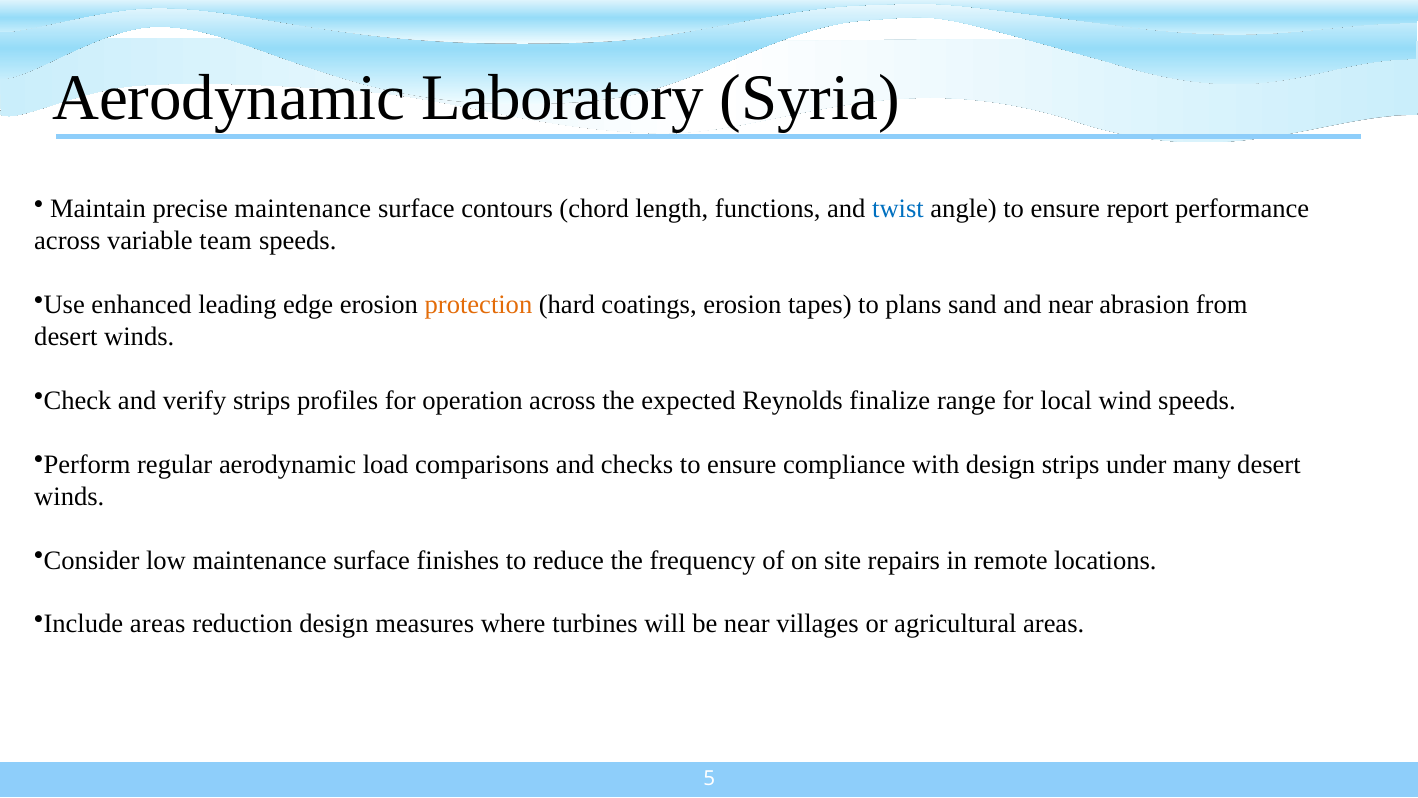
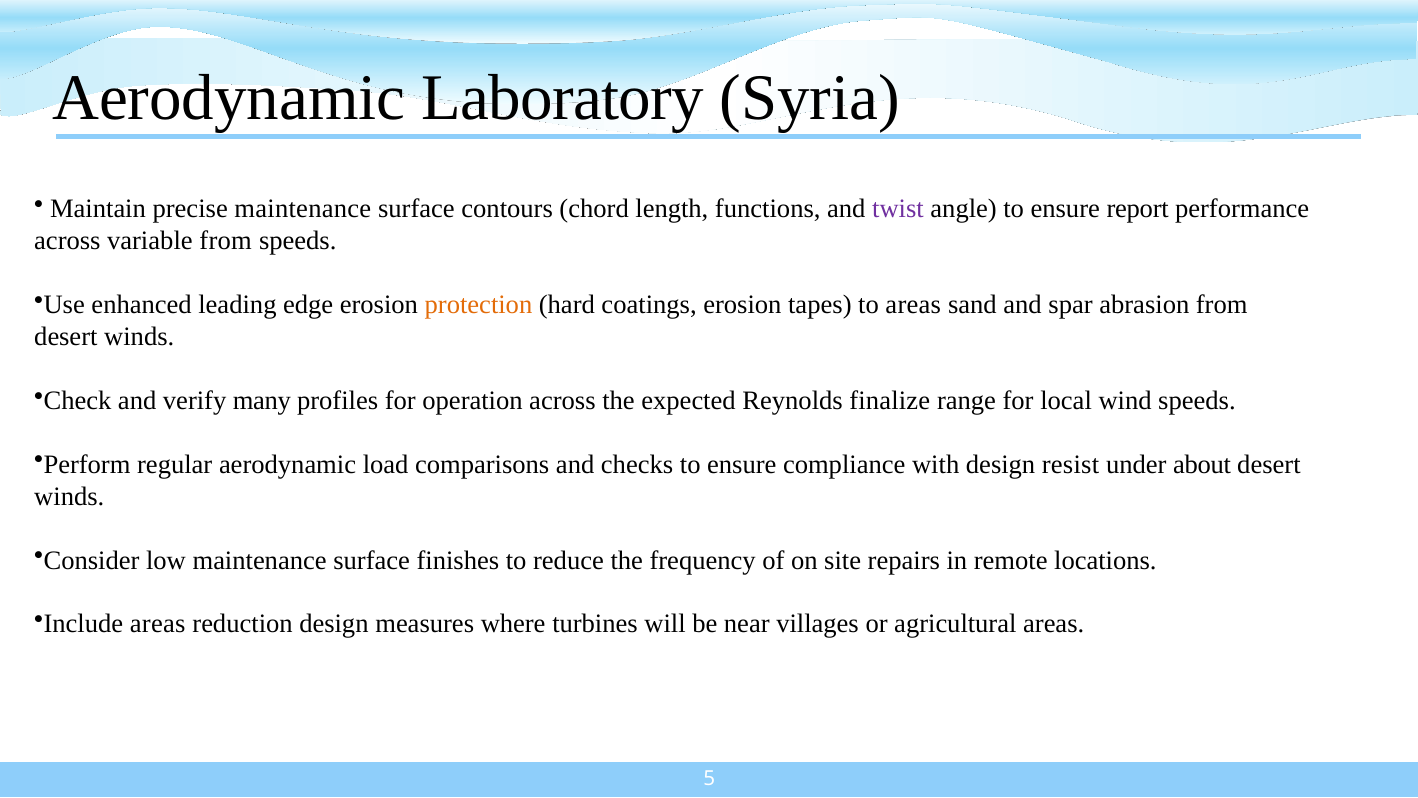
twist colour: blue -> purple
variable team: team -> from
to plans: plans -> areas
and near: near -> spar
verify strips: strips -> many
design strips: strips -> resist
many: many -> about
